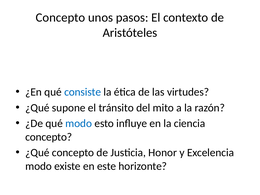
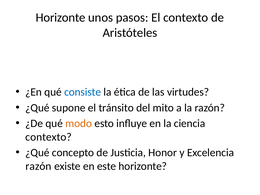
Concepto at (61, 18): Concepto -> Horizonte
modo at (79, 123) colour: blue -> orange
concepto at (49, 137): concepto -> contexto
modo at (39, 166): modo -> razón
